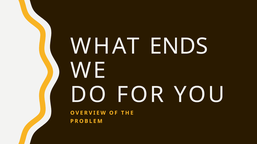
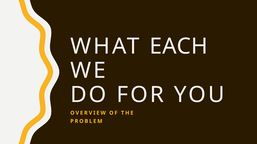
ENDS: ENDS -> EACH
